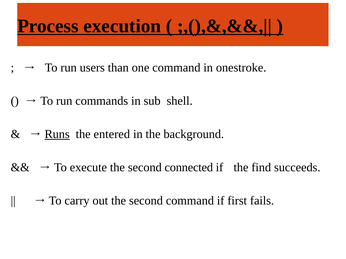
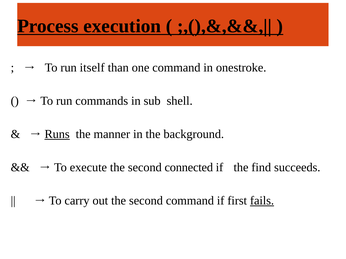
users: users -> itself
entered: entered -> manner
fails underline: none -> present
